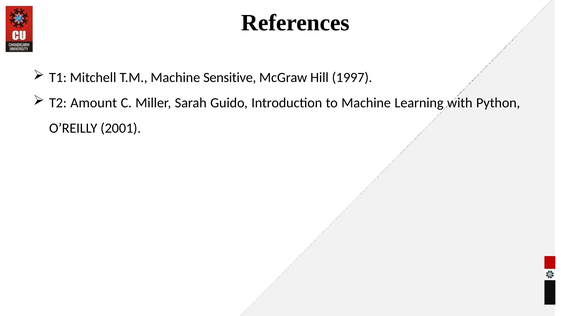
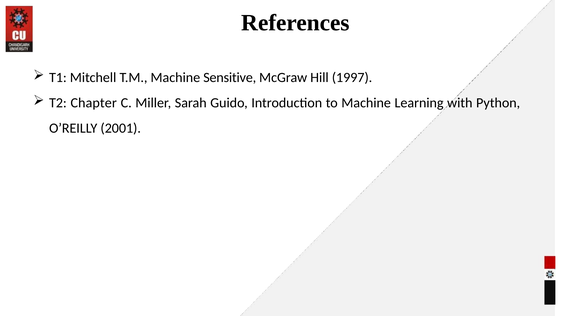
Amount: Amount -> Chapter
